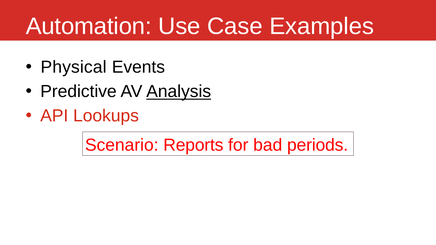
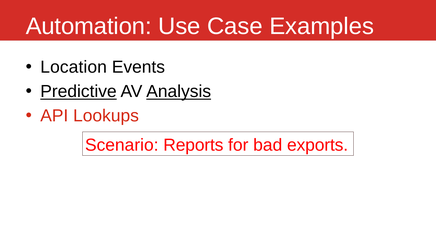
Physical: Physical -> Location
Predictive underline: none -> present
periods: periods -> exports
